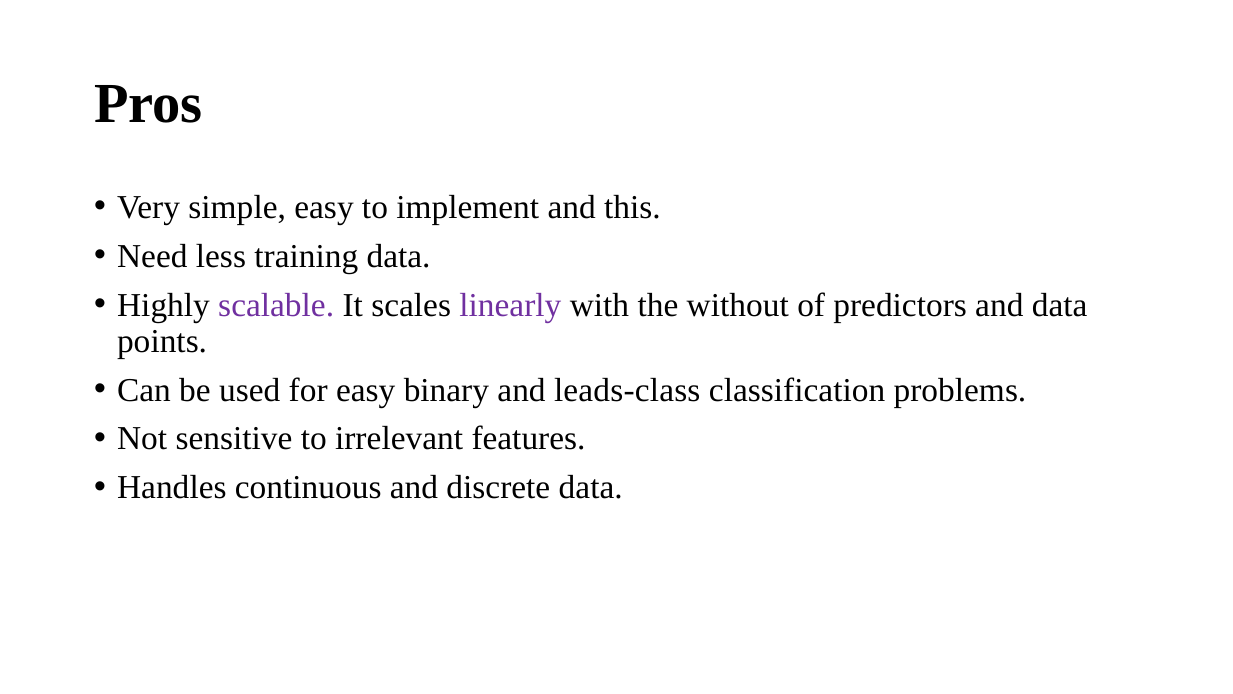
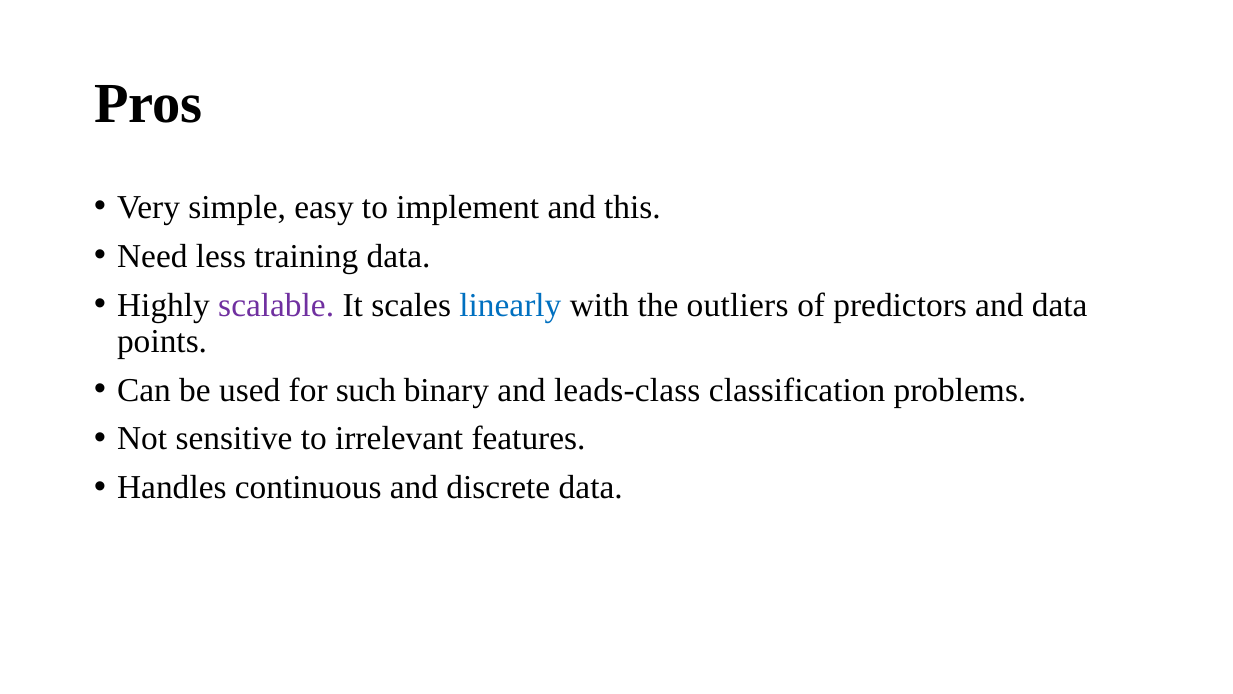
linearly colour: purple -> blue
without: without -> outliers
for easy: easy -> such
